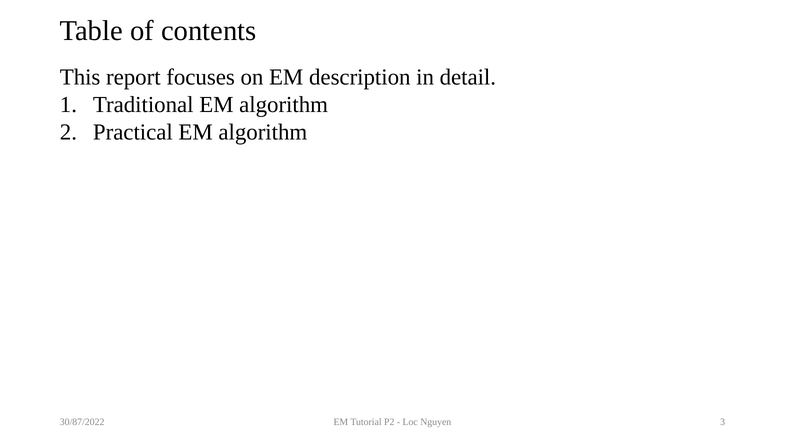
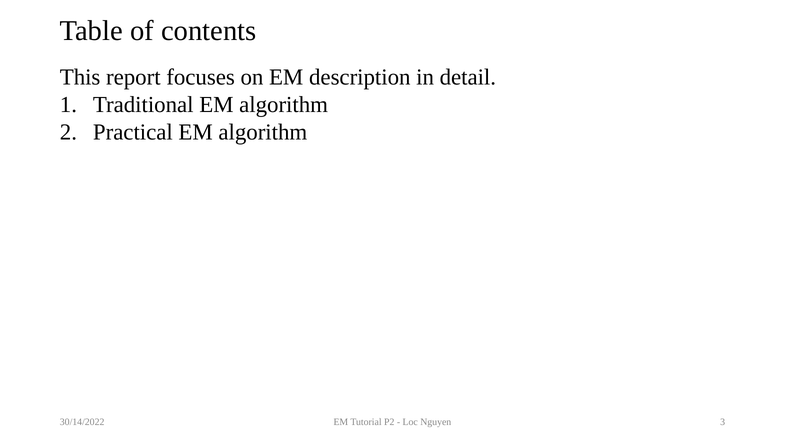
30/87/2022: 30/87/2022 -> 30/14/2022
